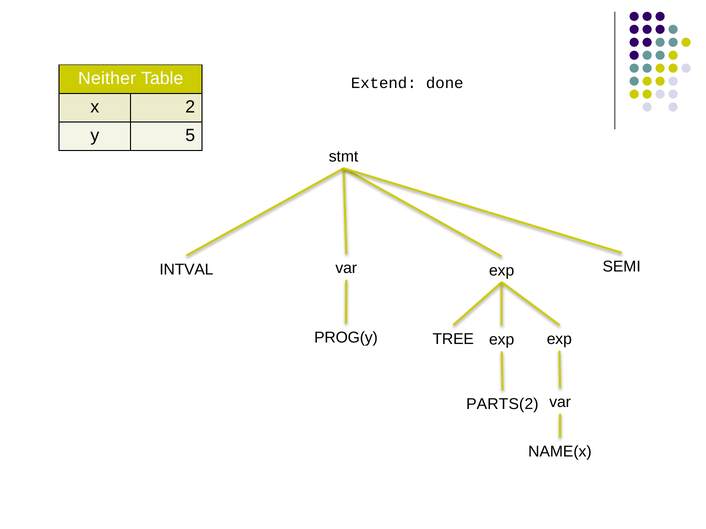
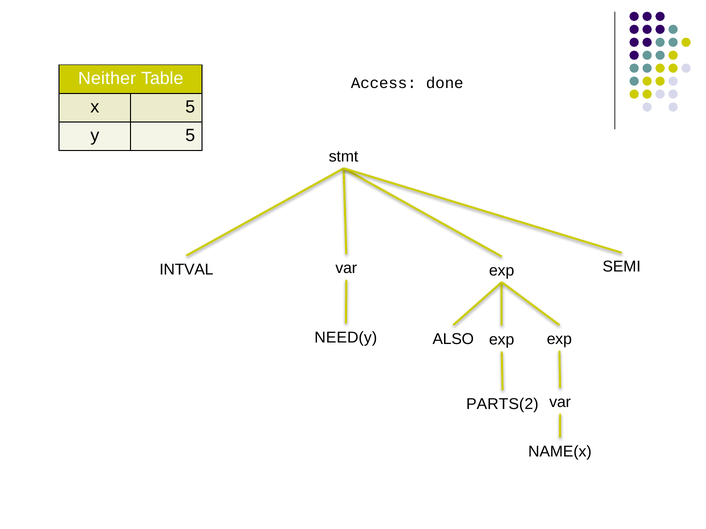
Extend: Extend -> Access
x 2: 2 -> 5
PROG(y: PROG(y -> NEED(y
TREE: TREE -> ALSO
